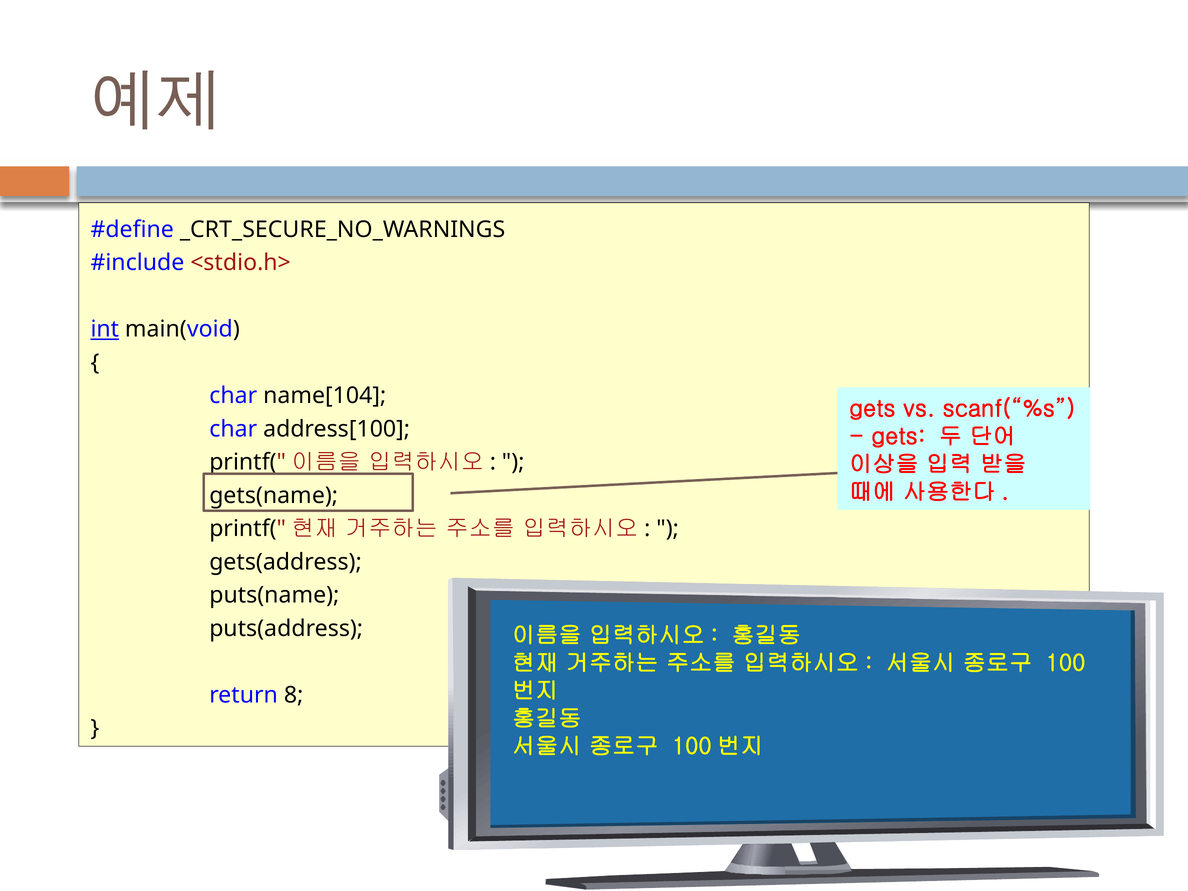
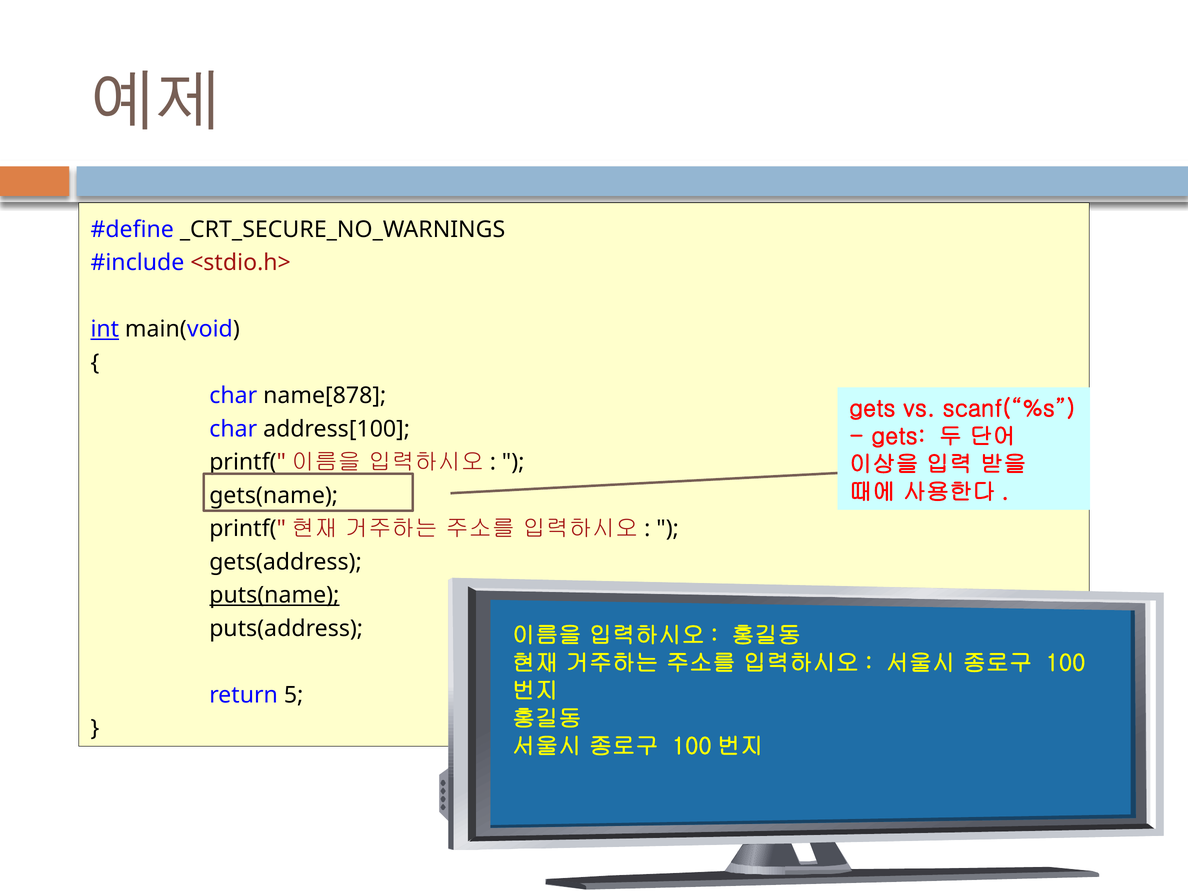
name[104: name[104 -> name[878
puts(name underline: none -> present
8: 8 -> 5
